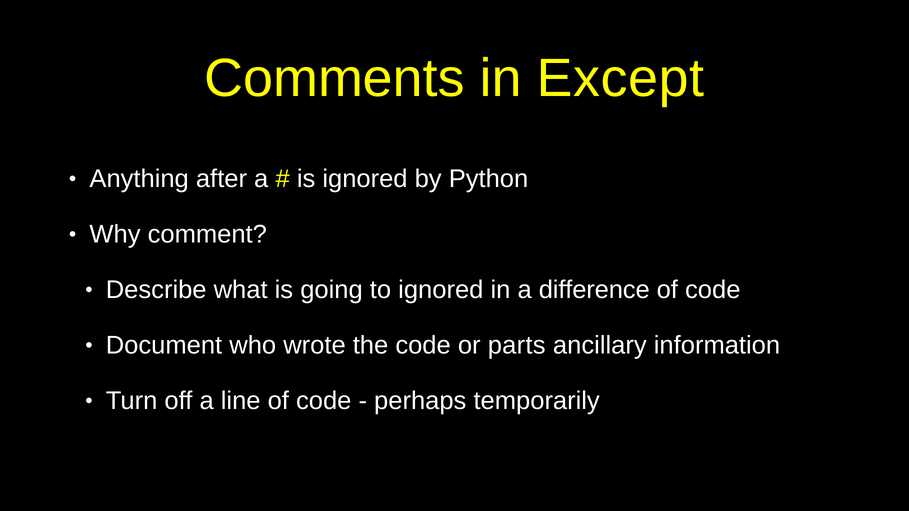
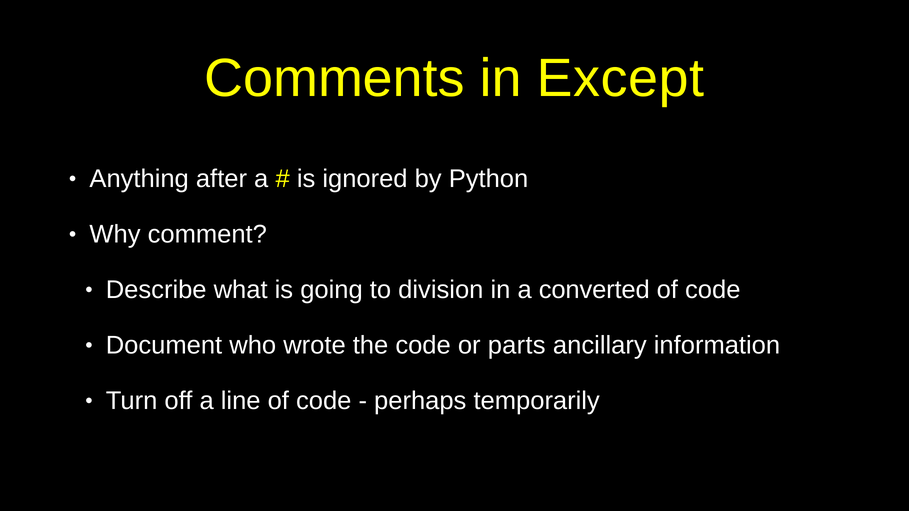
to ignored: ignored -> division
difference: difference -> converted
